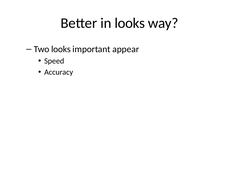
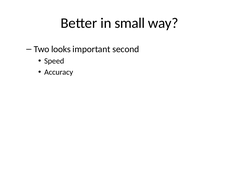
in looks: looks -> small
appear: appear -> second
